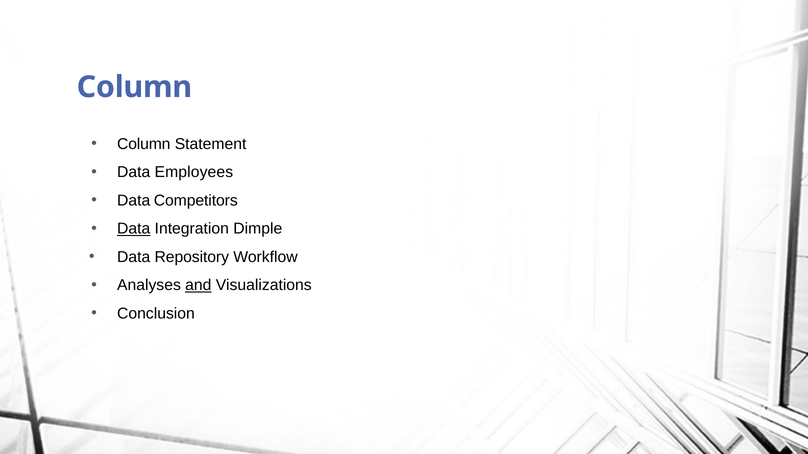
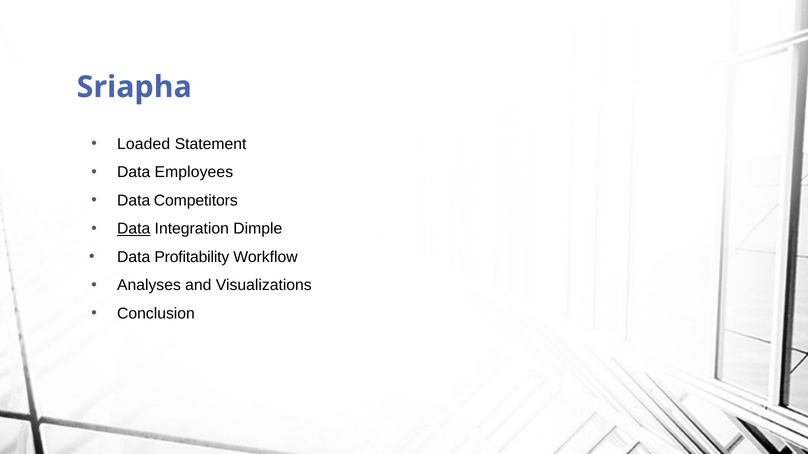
Column at (134, 87): Column -> Sriapha
Column at (144, 144): Column -> Loaded
Repository: Repository -> Profitability
and underline: present -> none
